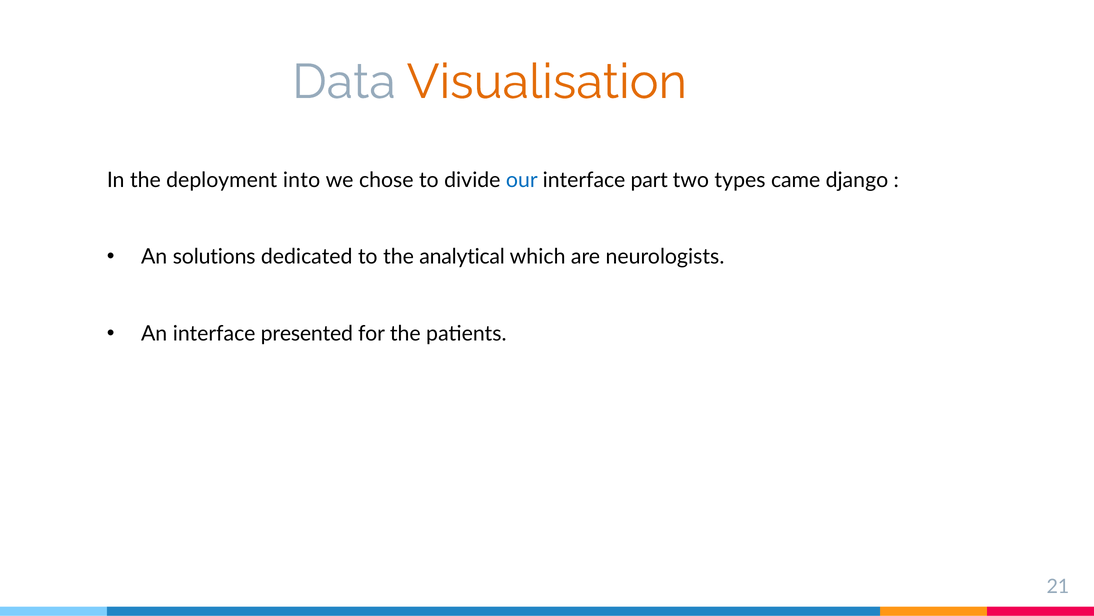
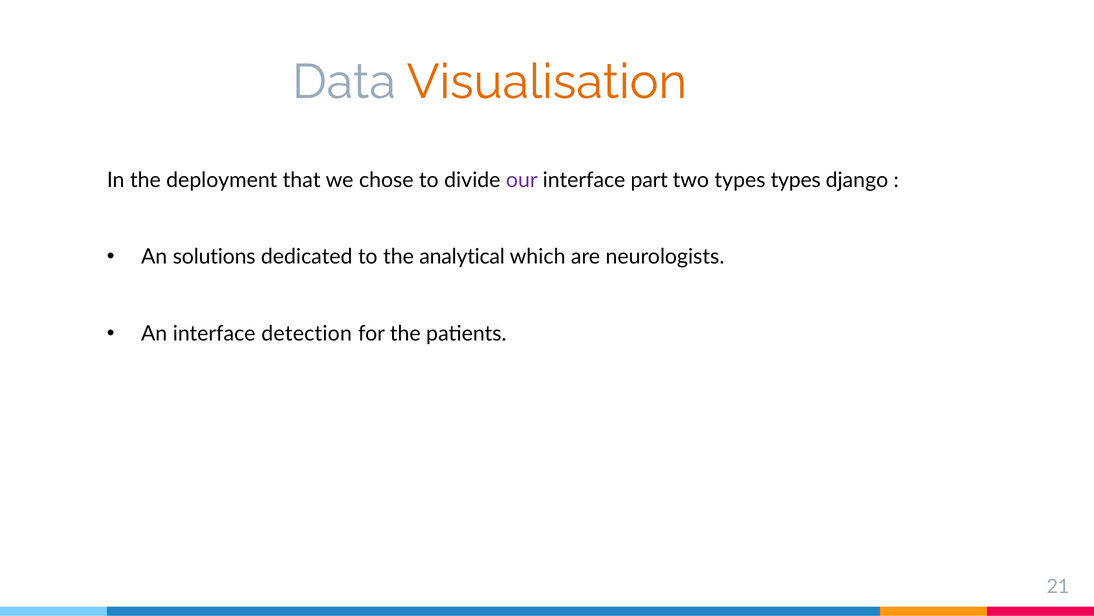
into: into -> that
our colour: blue -> purple
types came: came -> types
presented: presented -> detection
